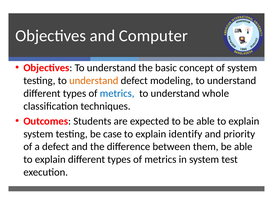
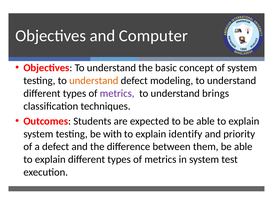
metrics at (117, 93) colour: blue -> purple
whole: whole -> brings
case: case -> with
